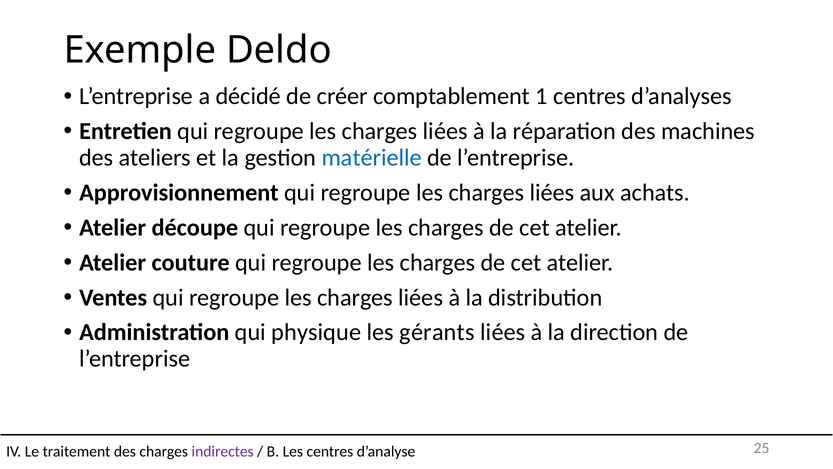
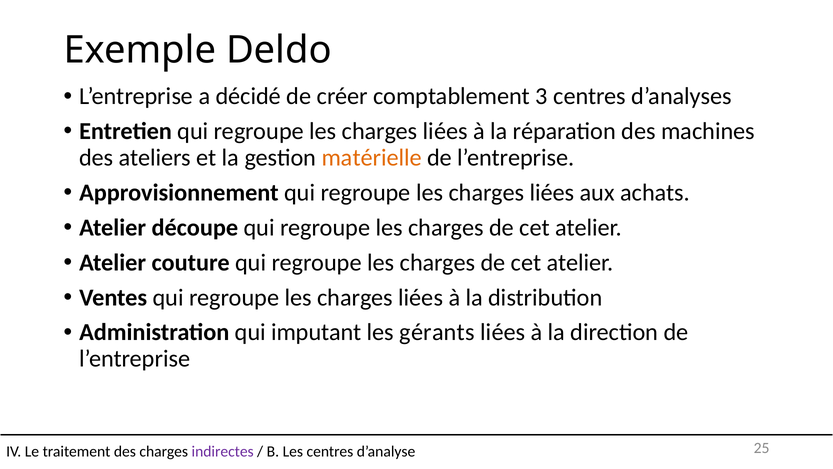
1: 1 -> 3
matérielle colour: blue -> orange
physique: physique -> imputant
